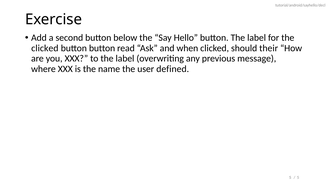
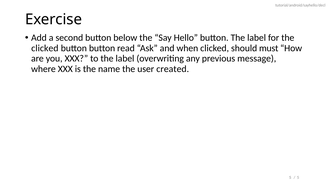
their: their -> must
defined: defined -> created
